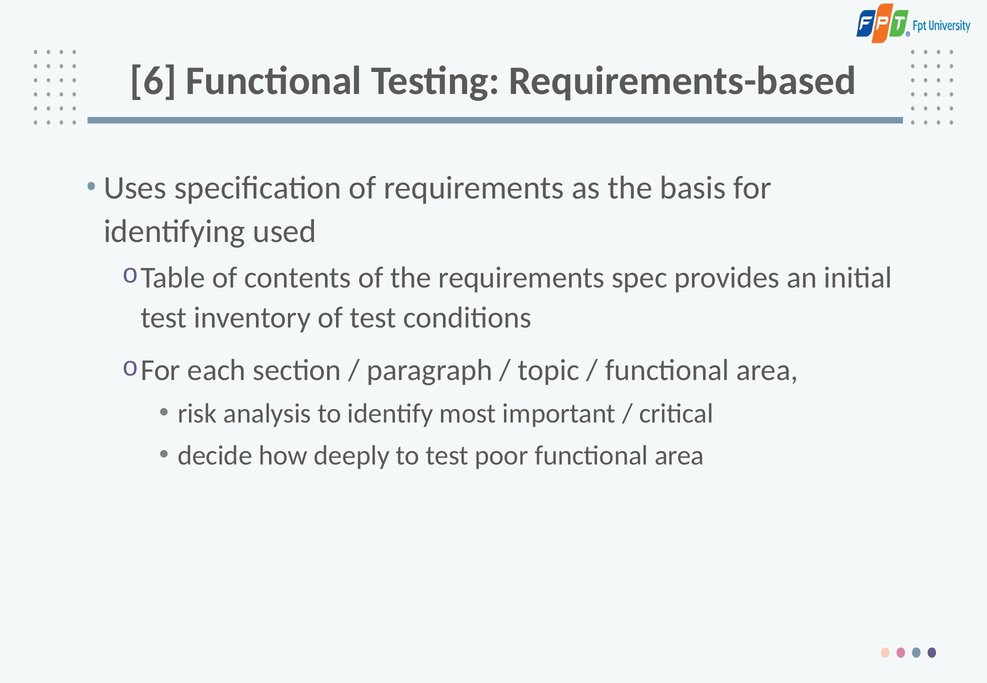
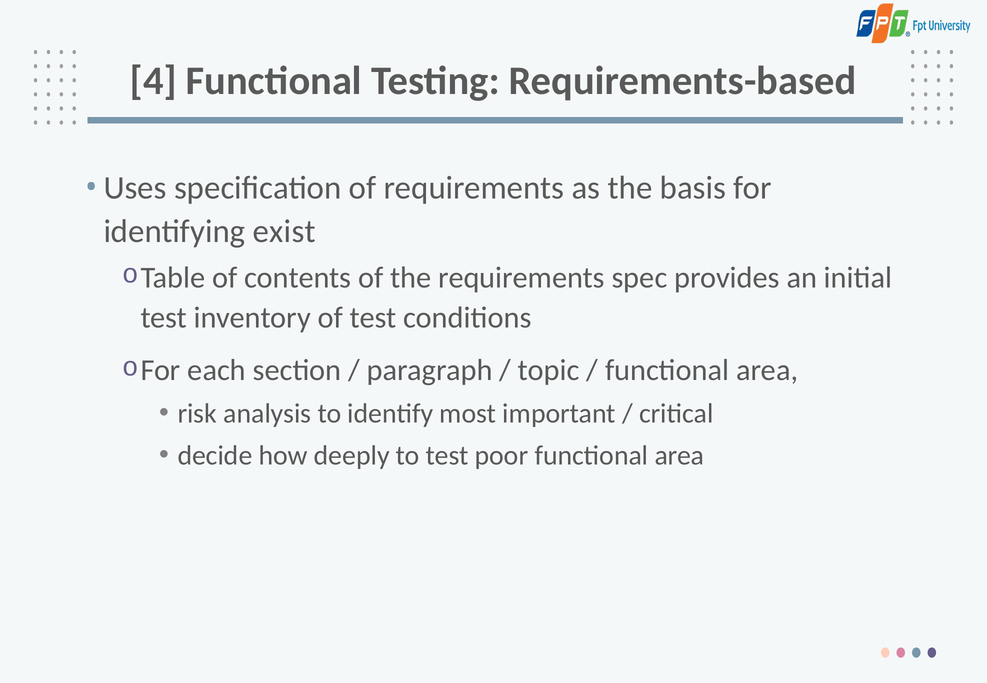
6: 6 -> 4
used: used -> exist
